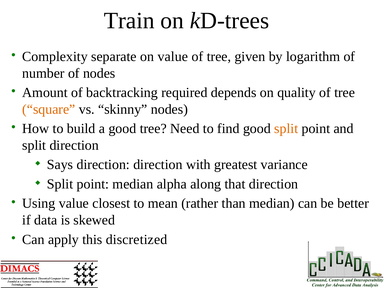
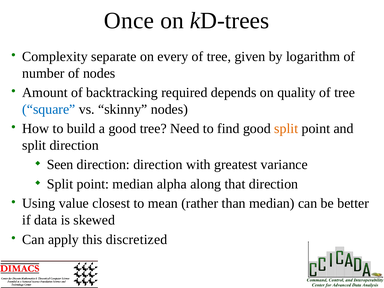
Train: Train -> Once
on value: value -> every
square colour: orange -> blue
Says: Says -> Seen
